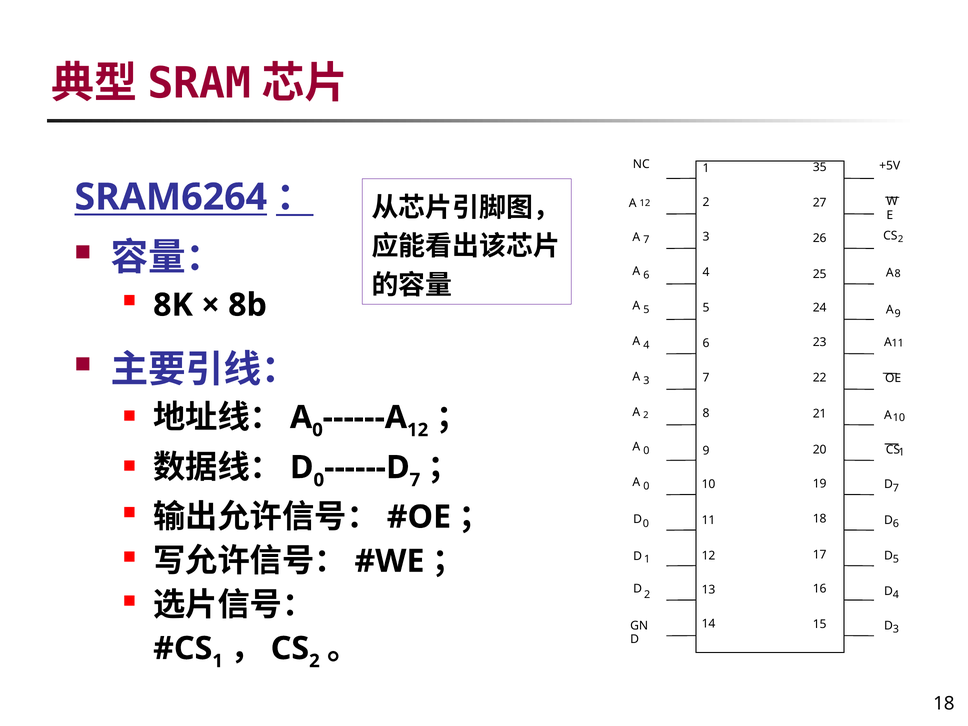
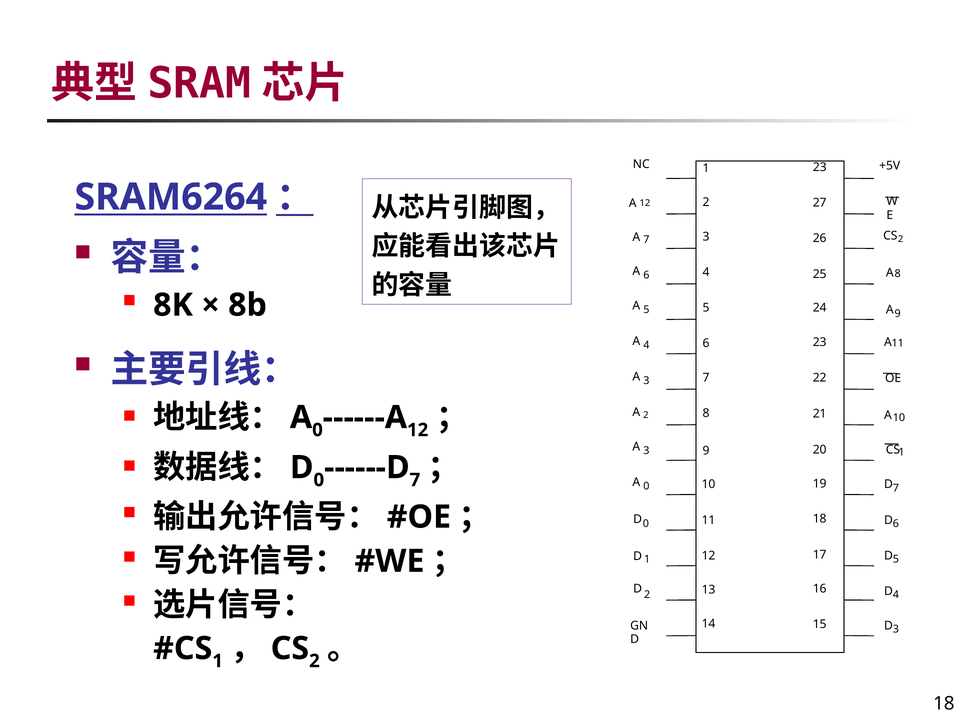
1 35: 35 -> 23
0 at (646, 451): 0 -> 3
